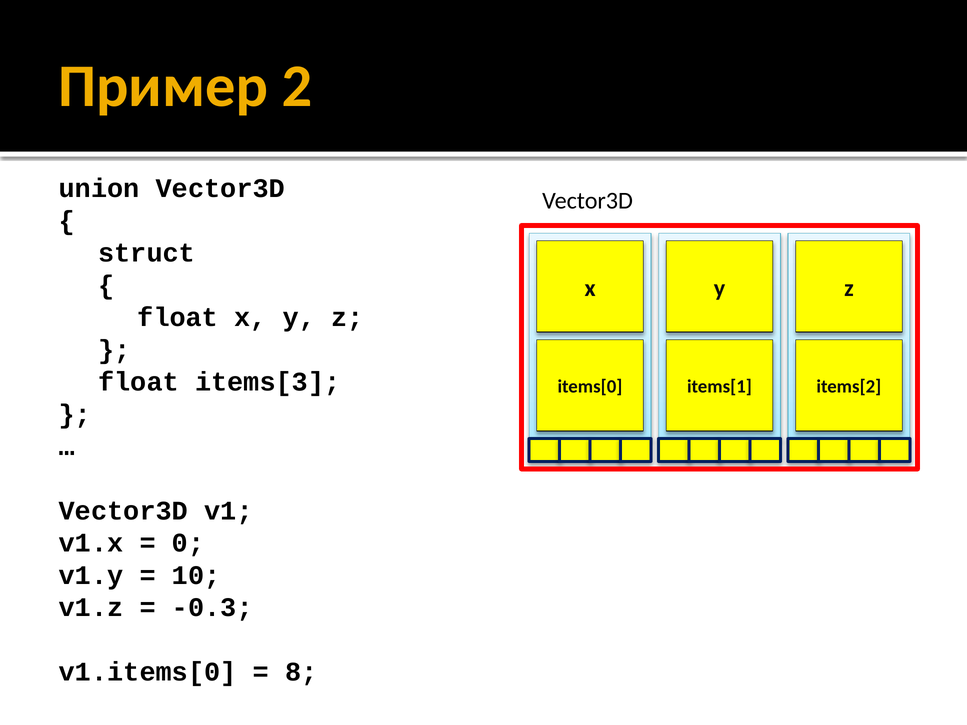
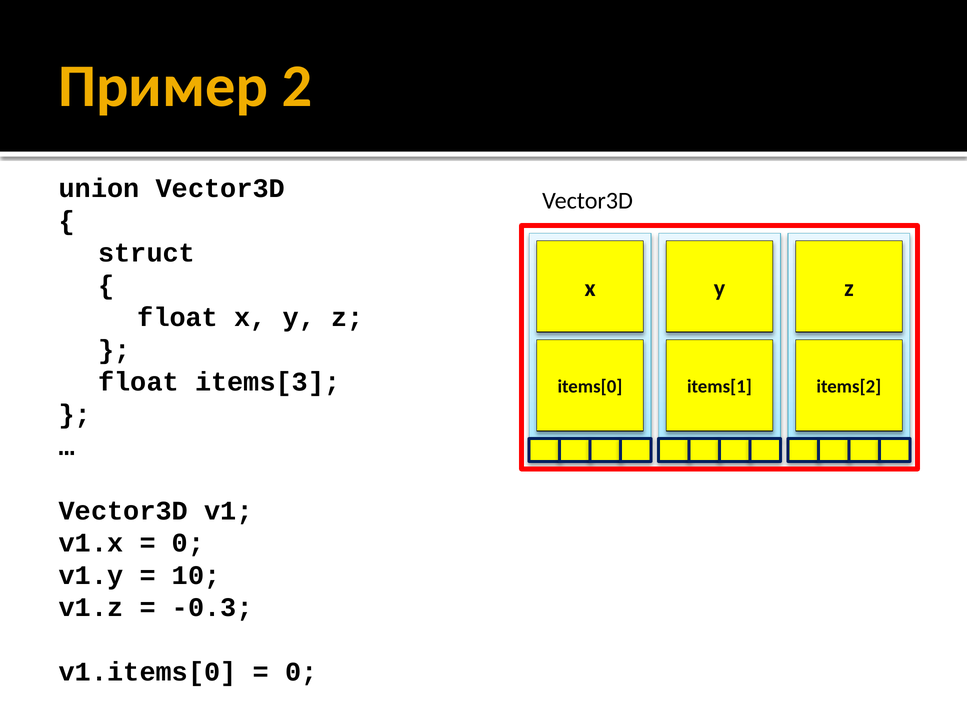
8 at (301, 672): 8 -> 0
